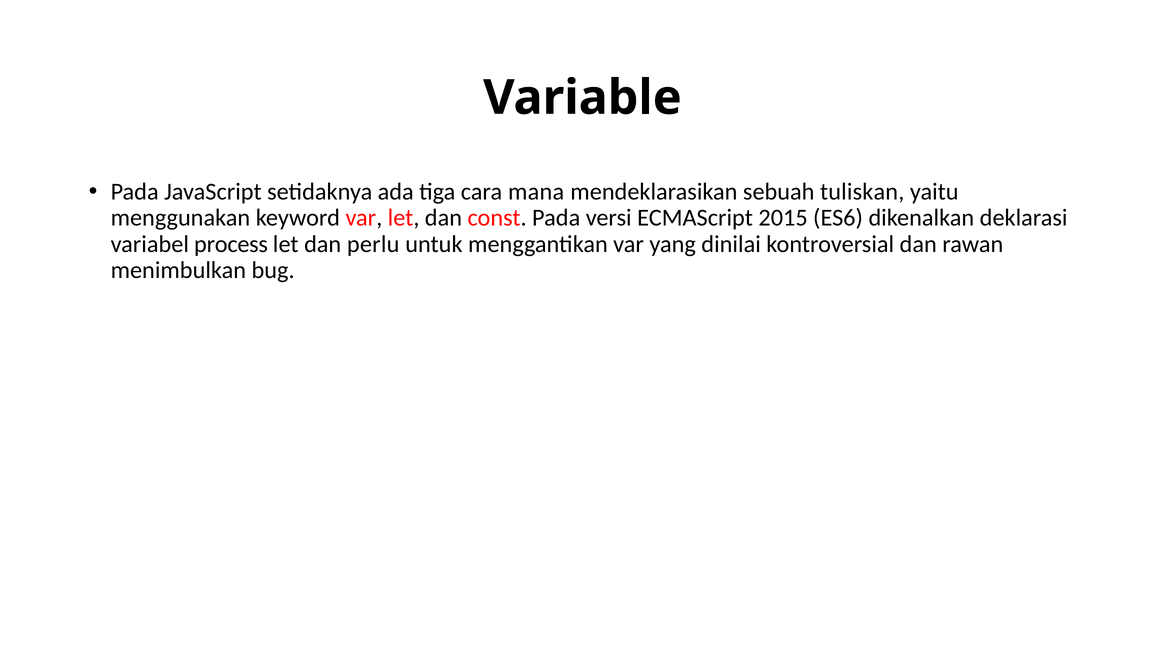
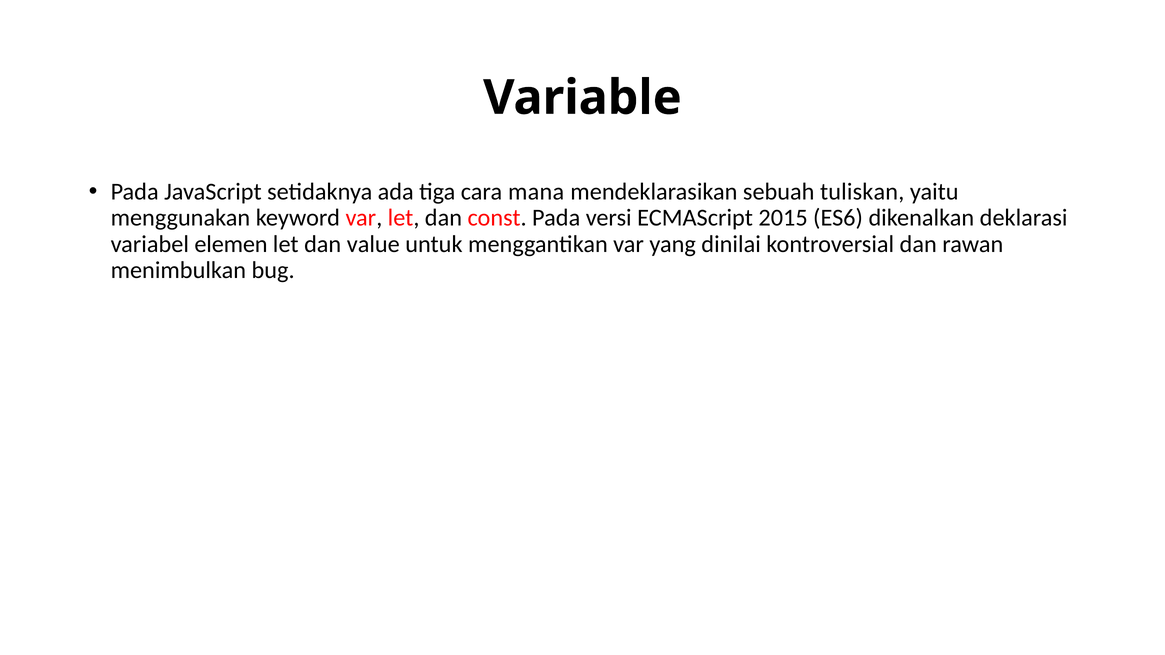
process: process -> elemen
perlu: perlu -> value
